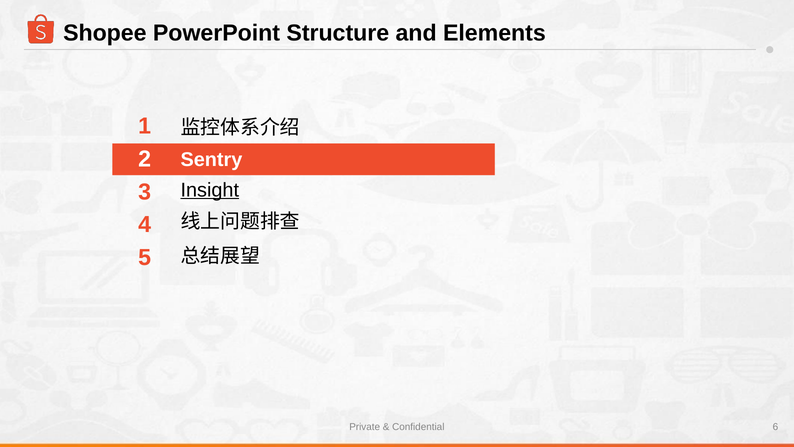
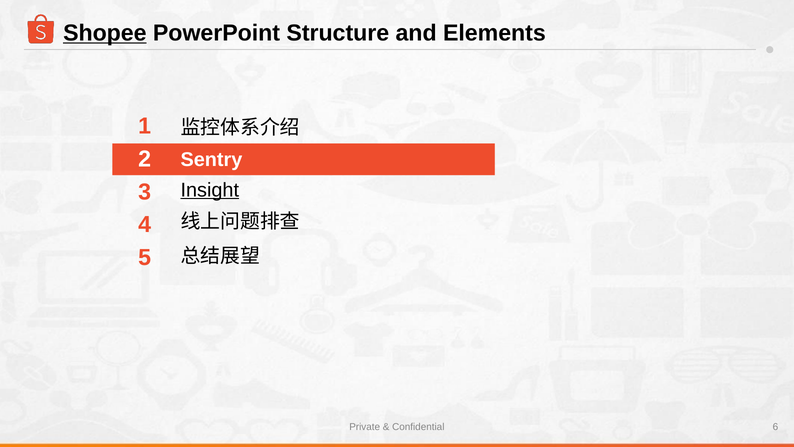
Shopee underline: none -> present
